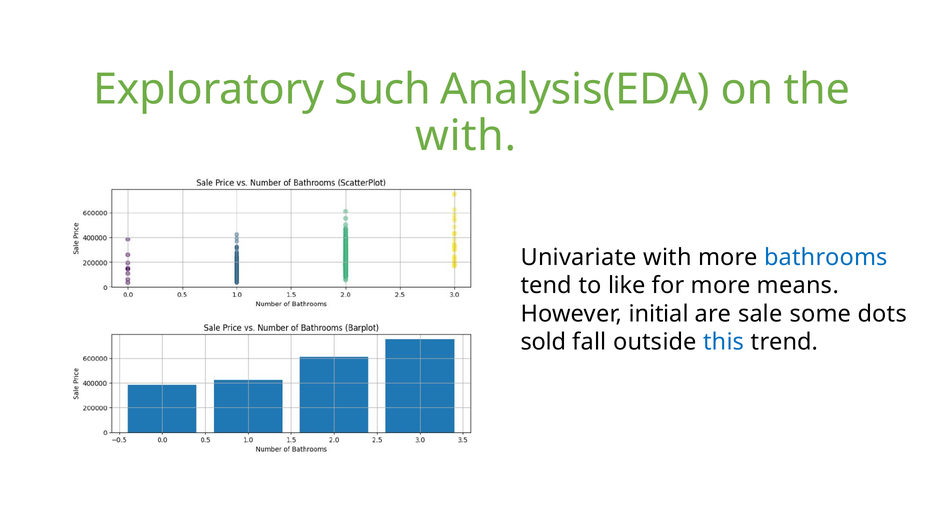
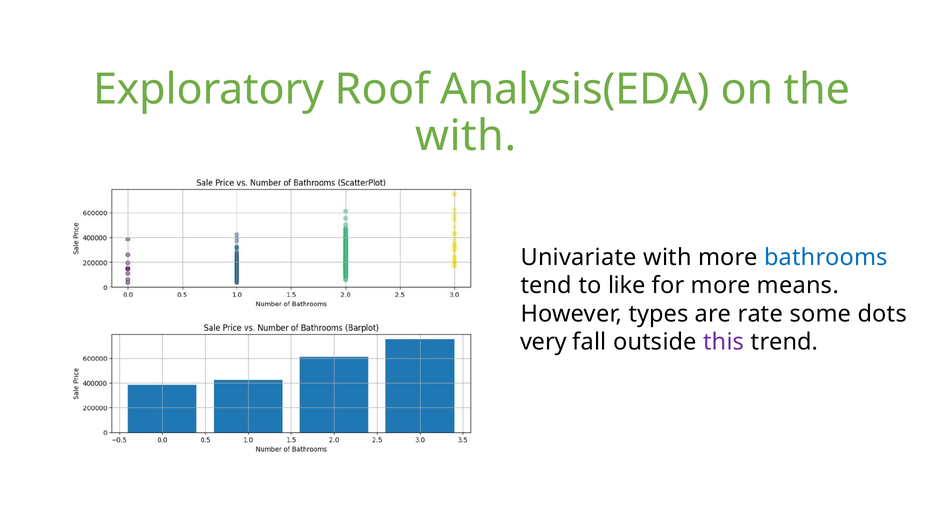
Such: Such -> Roof
initial: initial -> types
sale: sale -> rate
sold: sold -> very
this colour: blue -> purple
